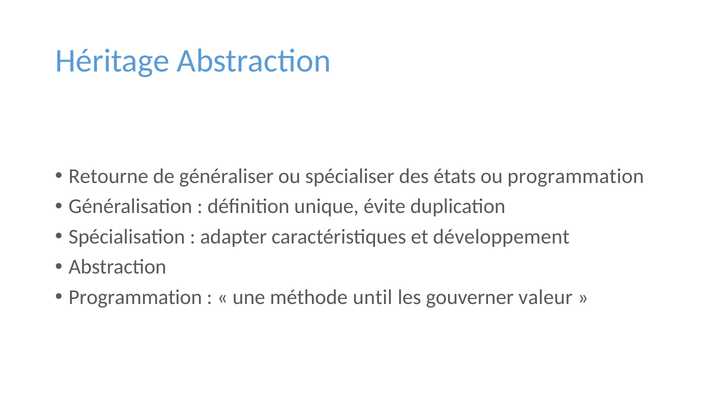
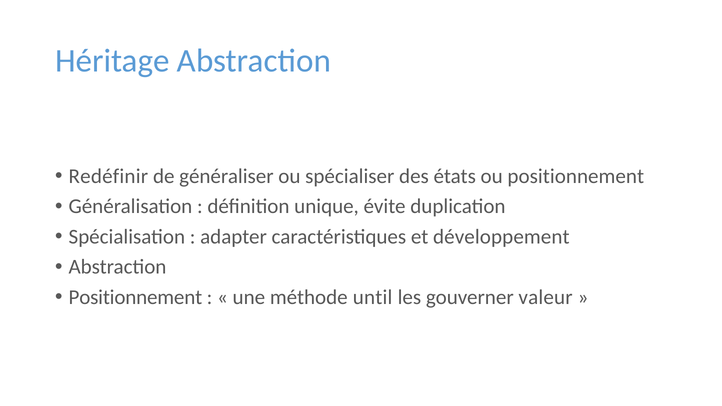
Retourne: Retourne -> Redéfinir
ou programmation: programmation -> positionnement
Programmation at (135, 297): Programmation -> Positionnement
